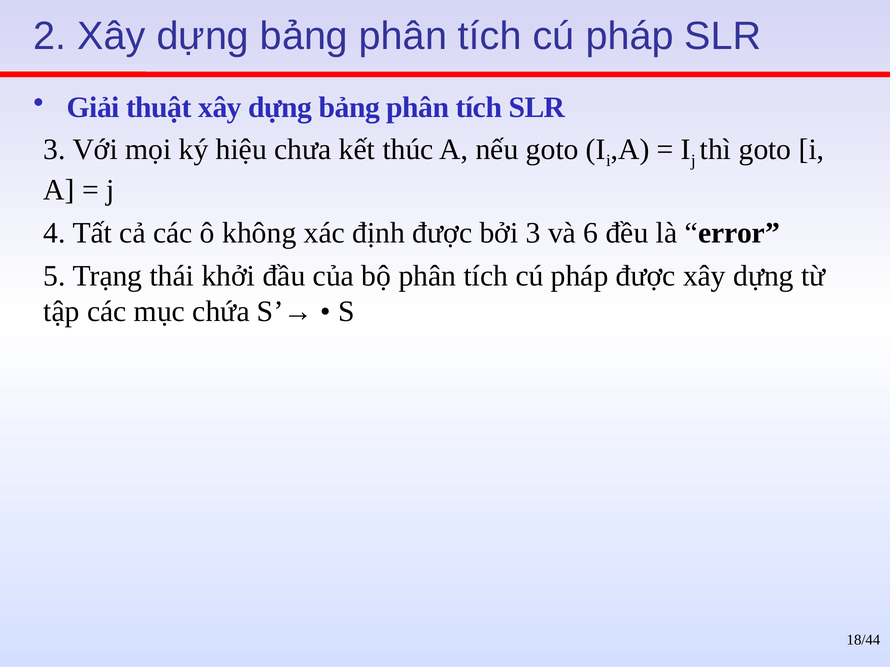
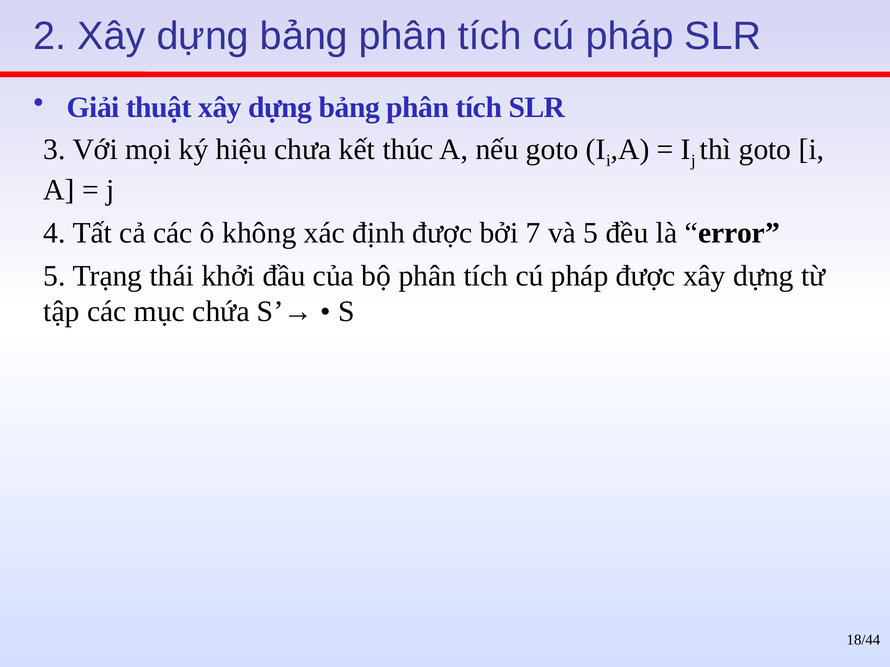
bởi 3: 3 -> 7
và 6: 6 -> 5
